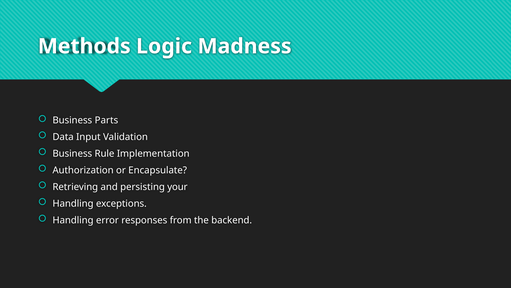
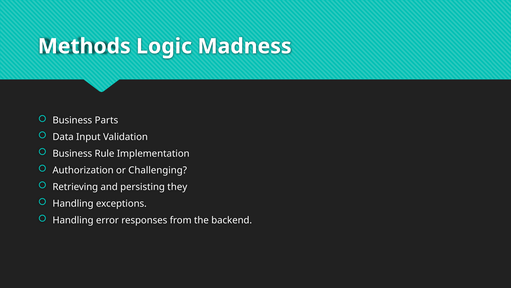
Encapsulate: Encapsulate -> Challenging
your: your -> they
